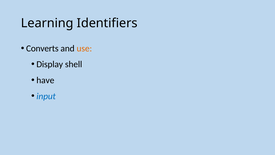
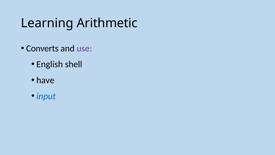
Identifiers: Identifiers -> Arithmetic
use colour: orange -> purple
Display: Display -> English
